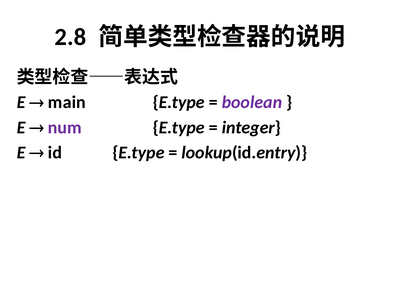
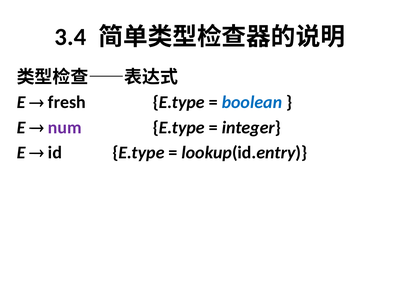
2.8: 2.8 -> 3.4
main: main -> fresh
boolean colour: purple -> blue
